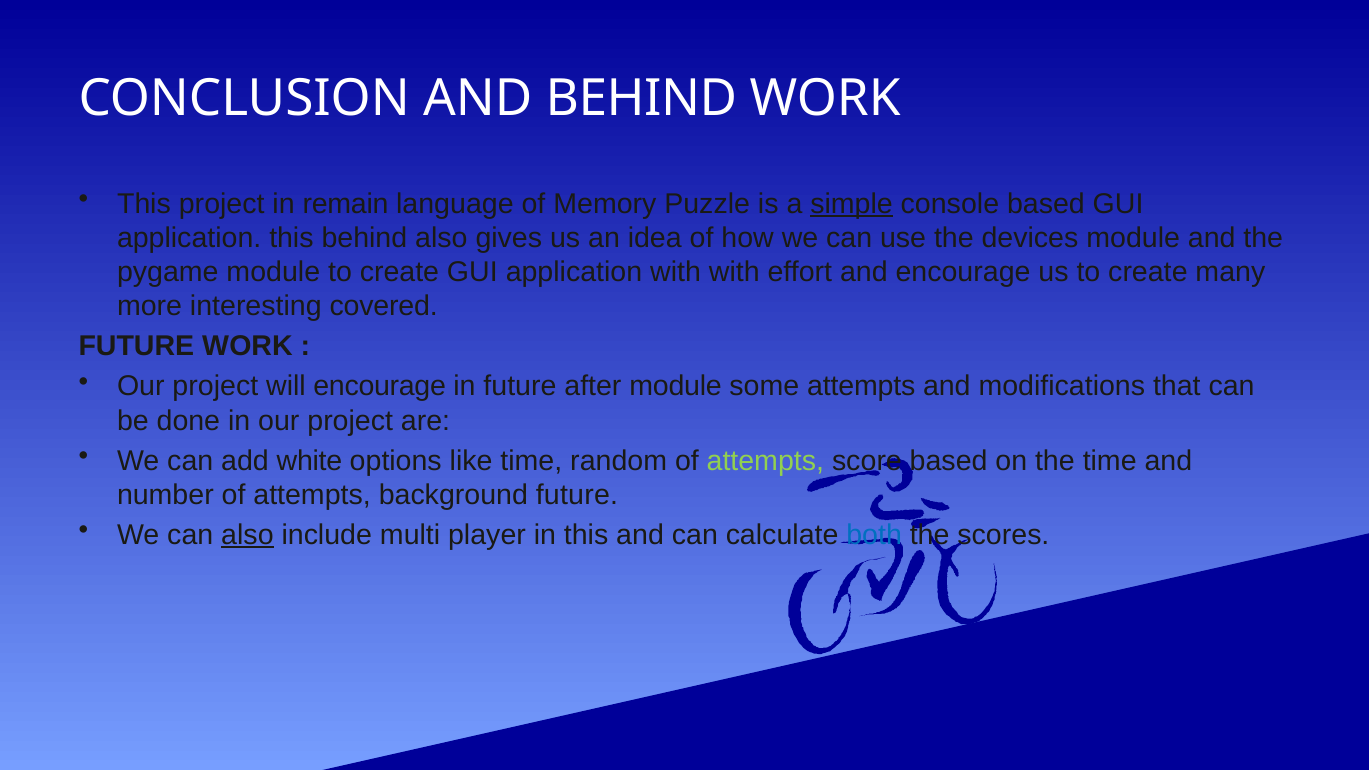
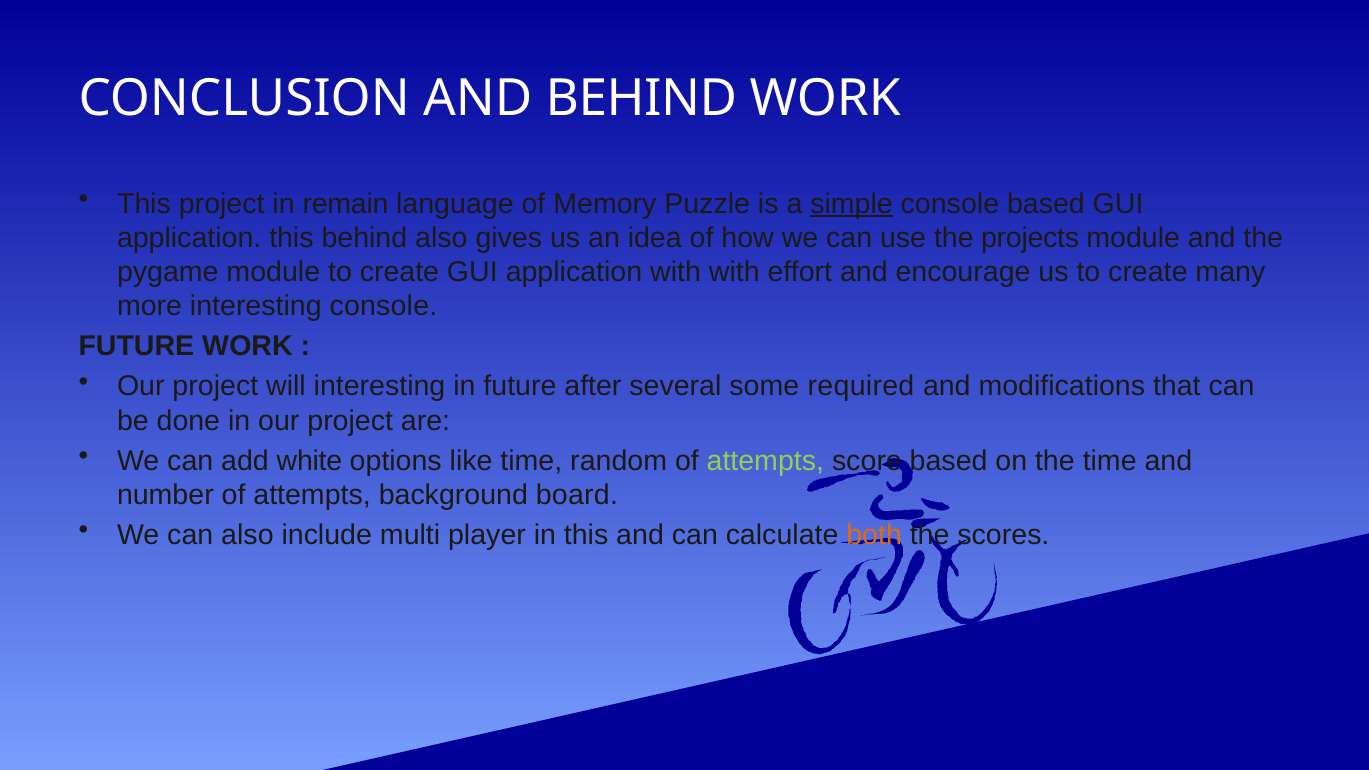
devices: devices -> projects
interesting covered: covered -> console
will encourage: encourage -> interesting
after module: module -> several
some attempts: attempts -> required
background future: future -> board
also at (247, 535) underline: present -> none
both colour: blue -> orange
